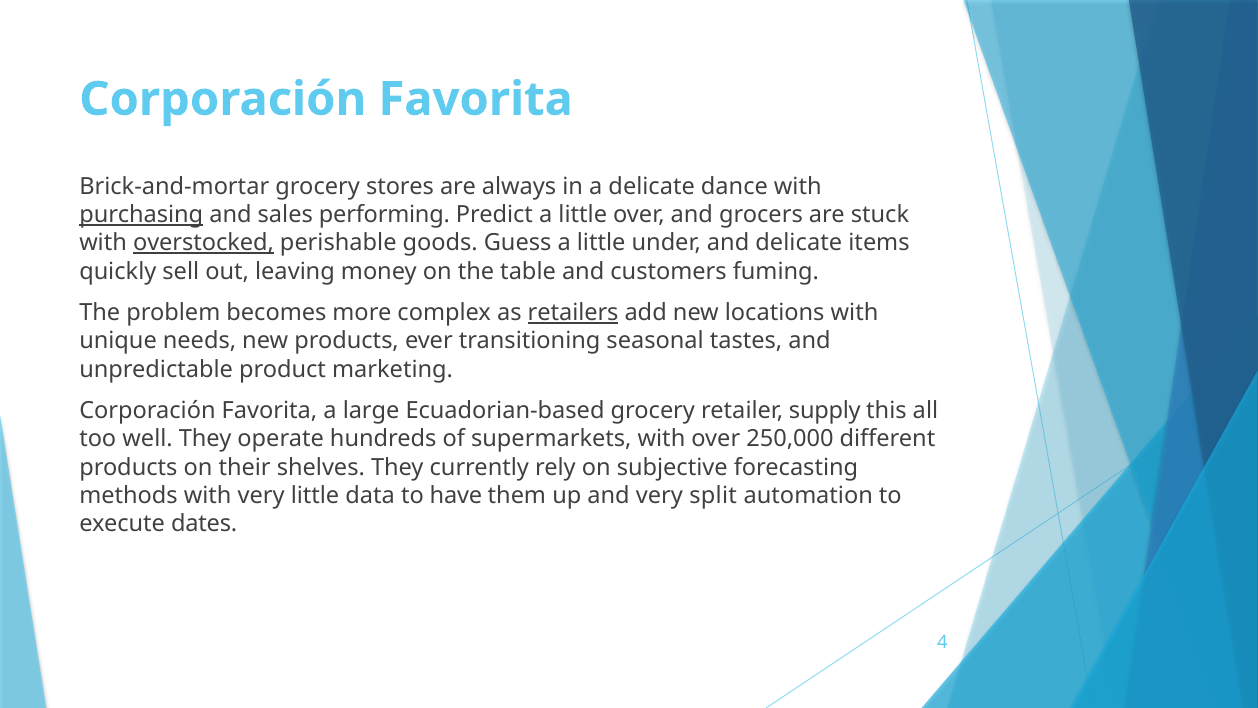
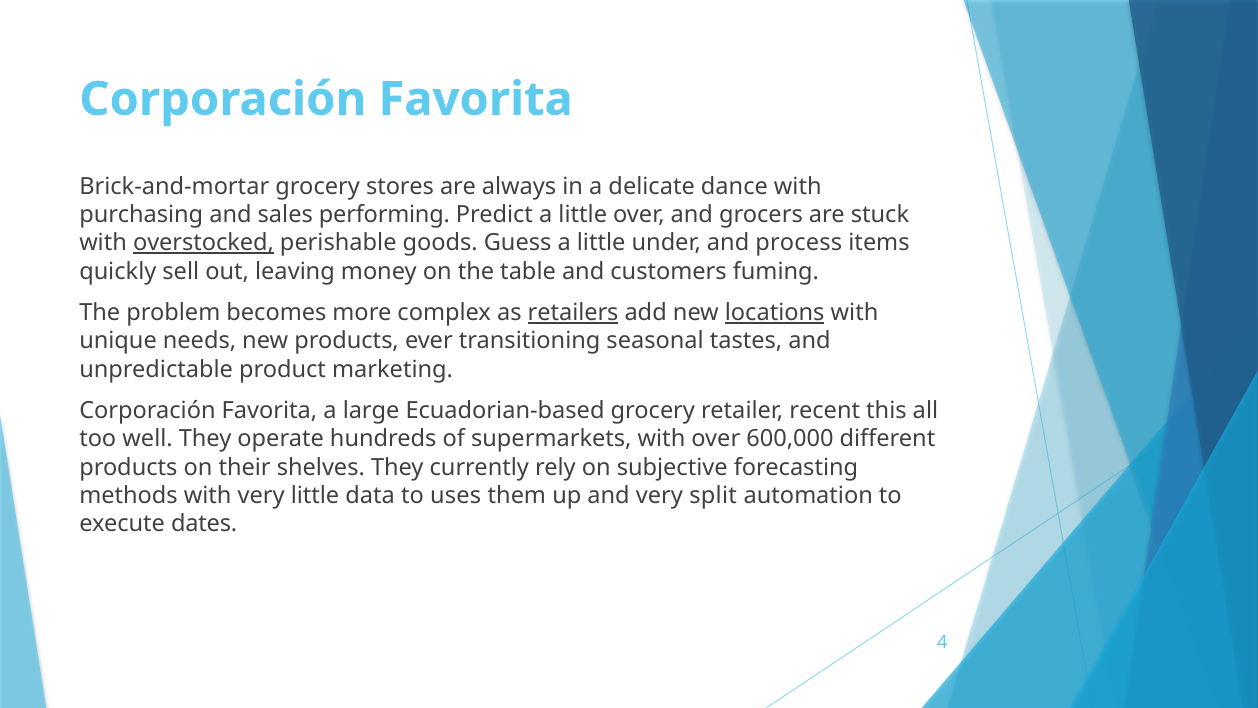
purchasing underline: present -> none
and delicate: delicate -> process
locations underline: none -> present
supply: supply -> recent
250,000: 250,000 -> 600,000
have: have -> uses
